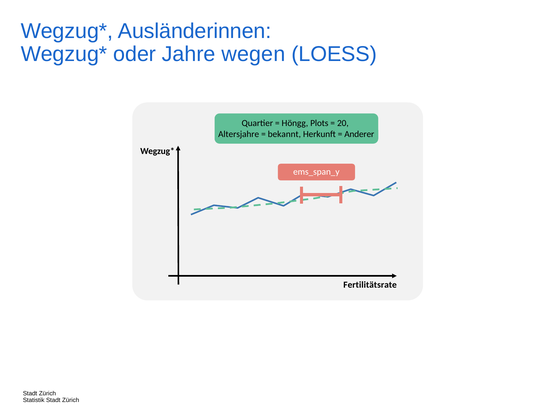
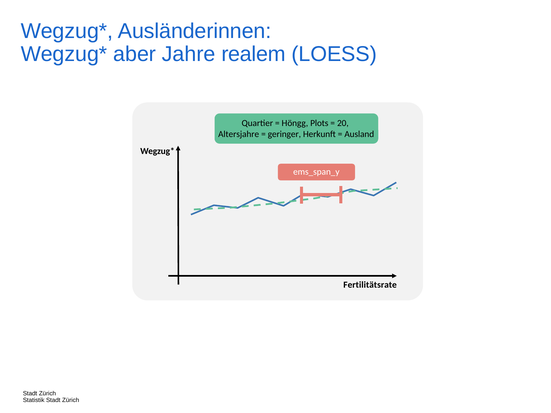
oder: oder -> aber
wegen: wegen -> realem
bekannt: bekannt -> geringer
Anderer: Anderer -> Ausland
